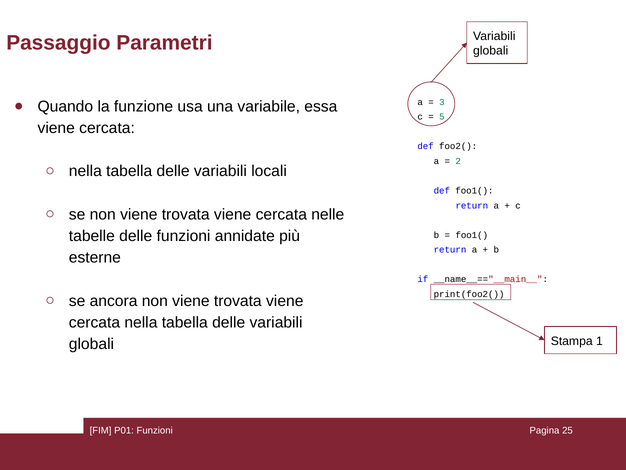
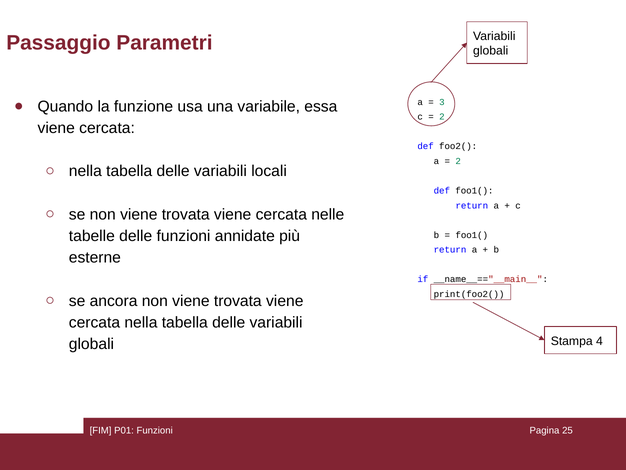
5 at (442, 117): 5 -> 2
1: 1 -> 4
